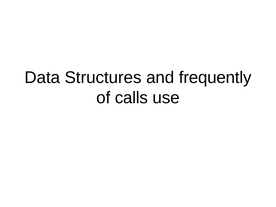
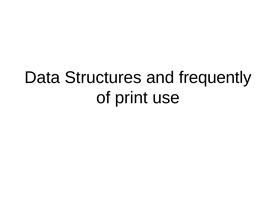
calls: calls -> print
